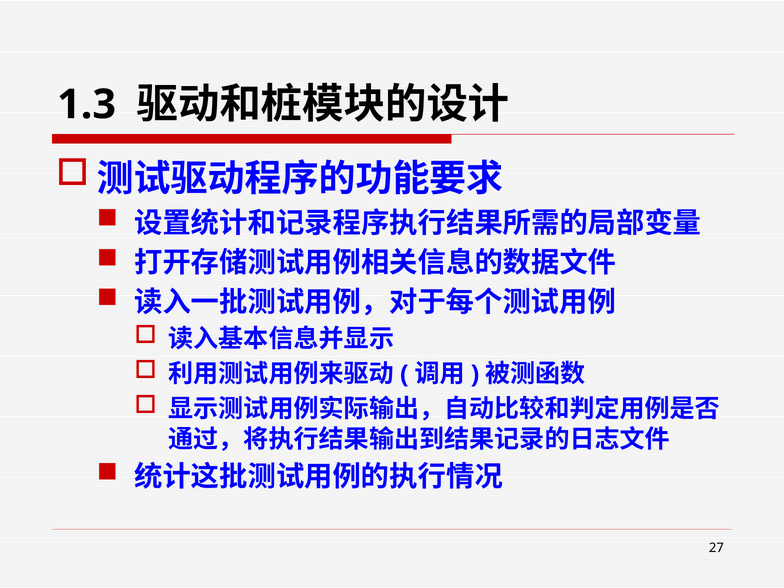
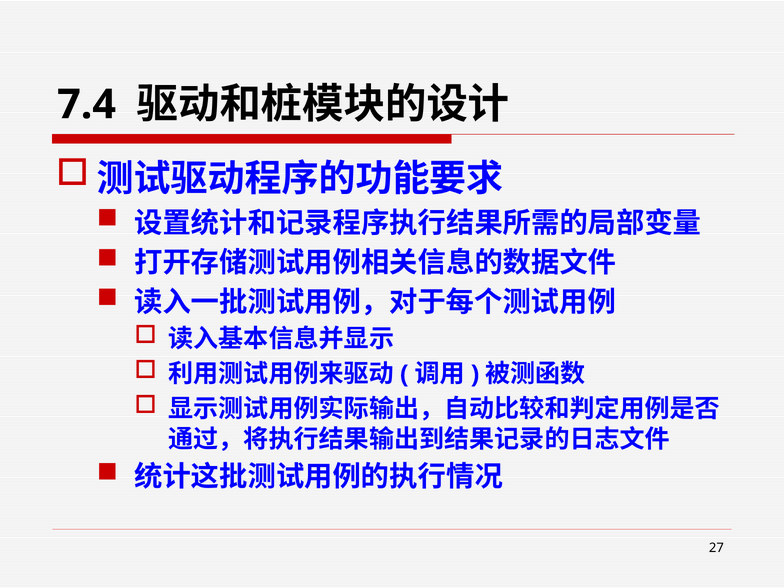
1.3: 1.3 -> 7.4
